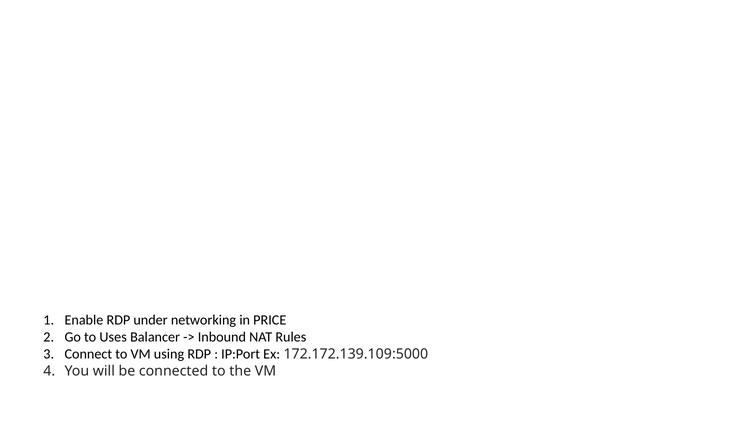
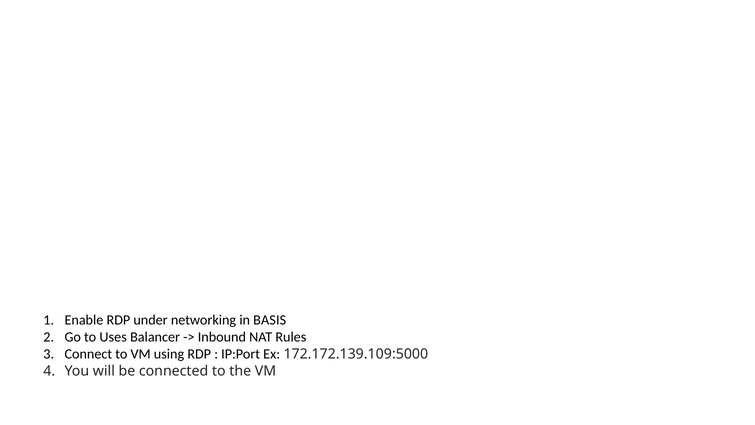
PRICE: PRICE -> BASIS
